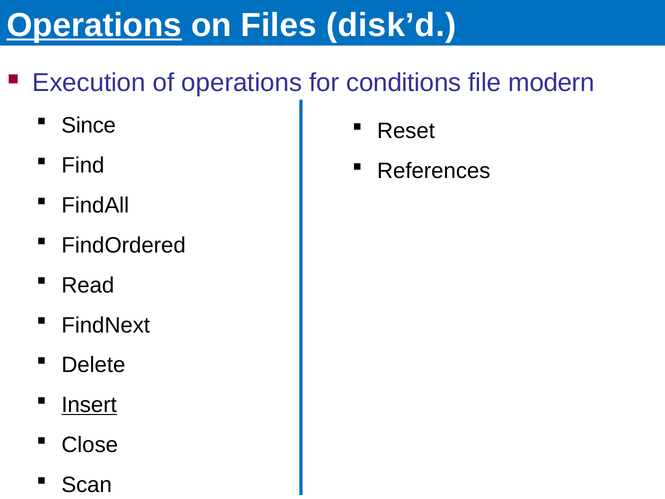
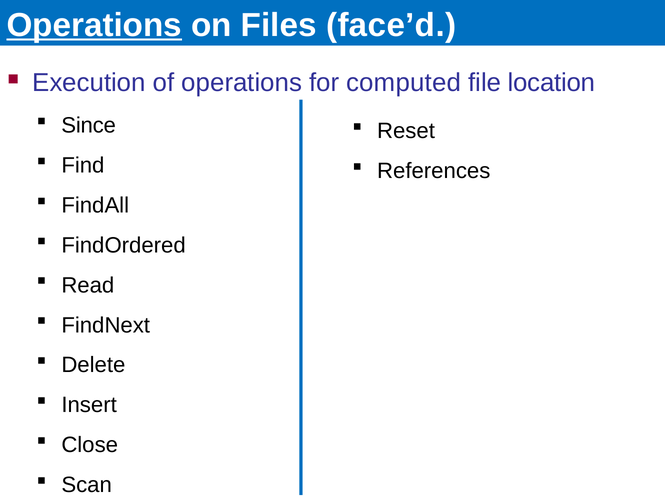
disk’d: disk’d -> face’d
conditions: conditions -> computed
modern: modern -> location
Insert underline: present -> none
